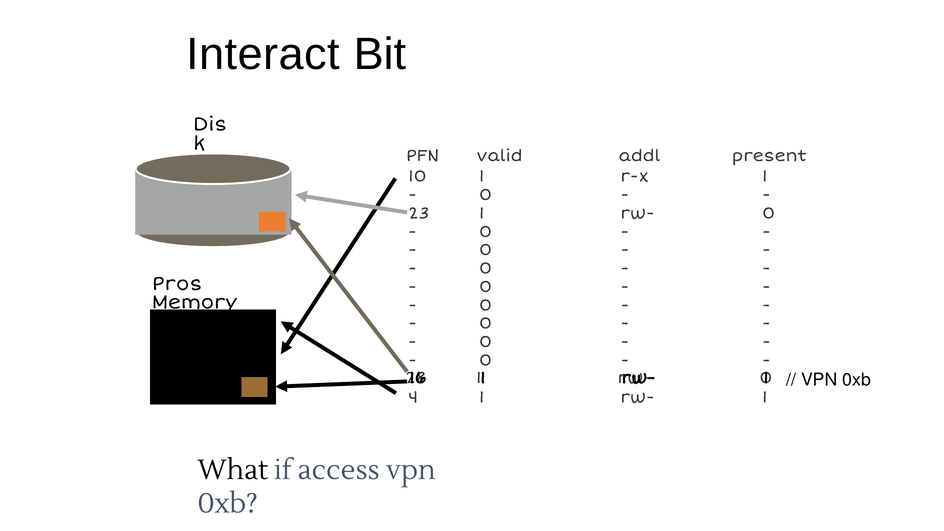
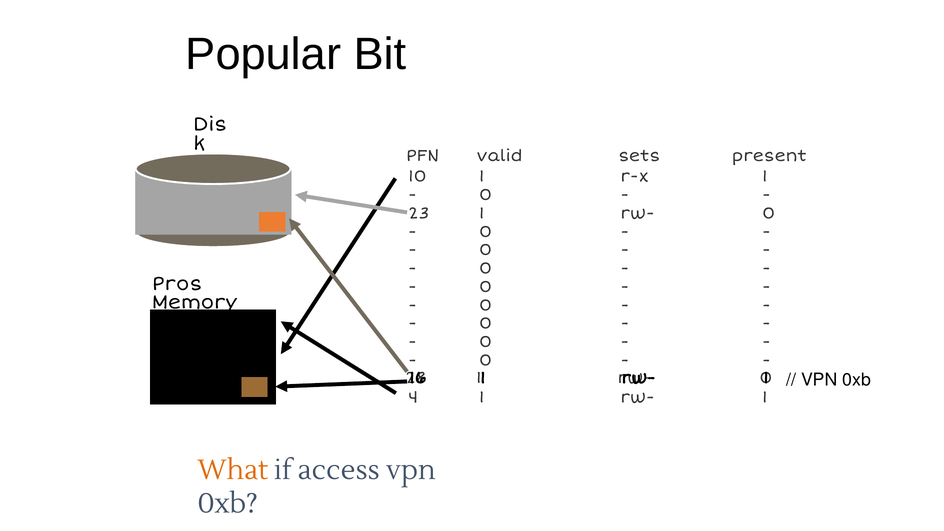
Interact: Interact -> Popular
addl: addl -> sets
What colour: black -> orange
